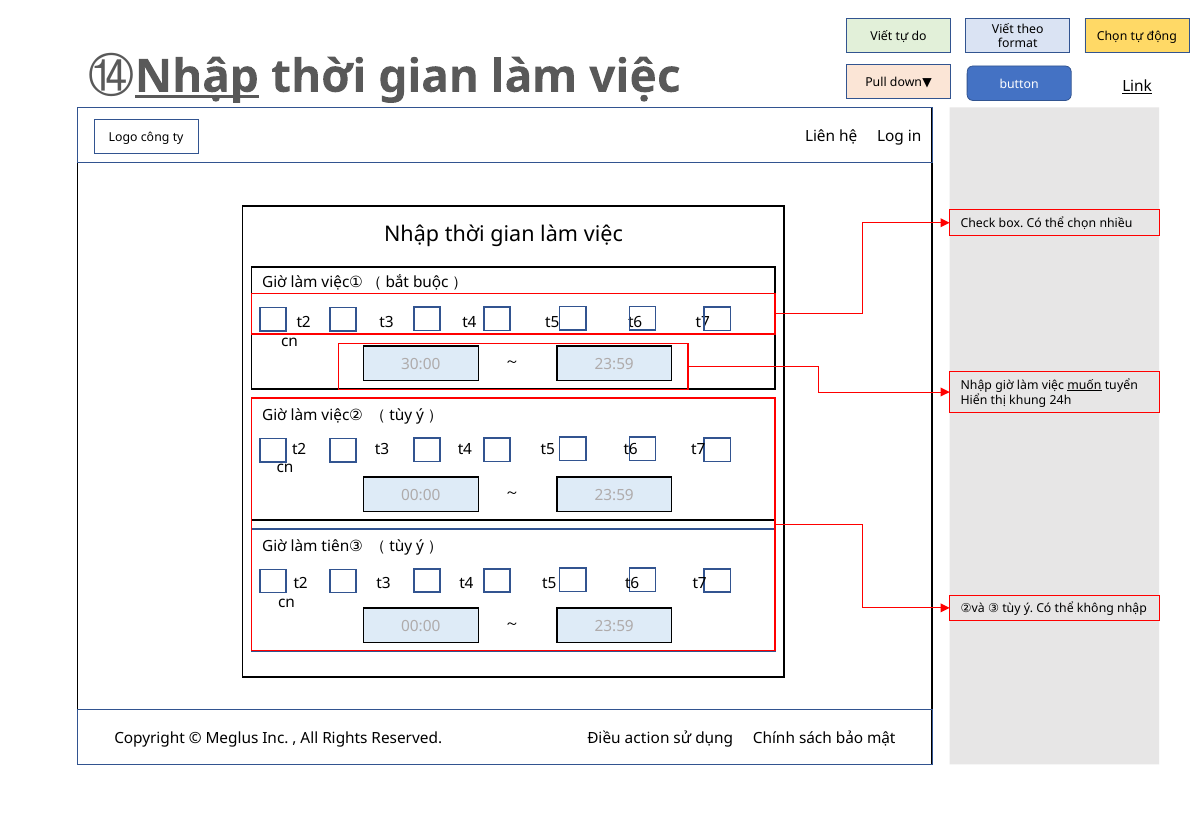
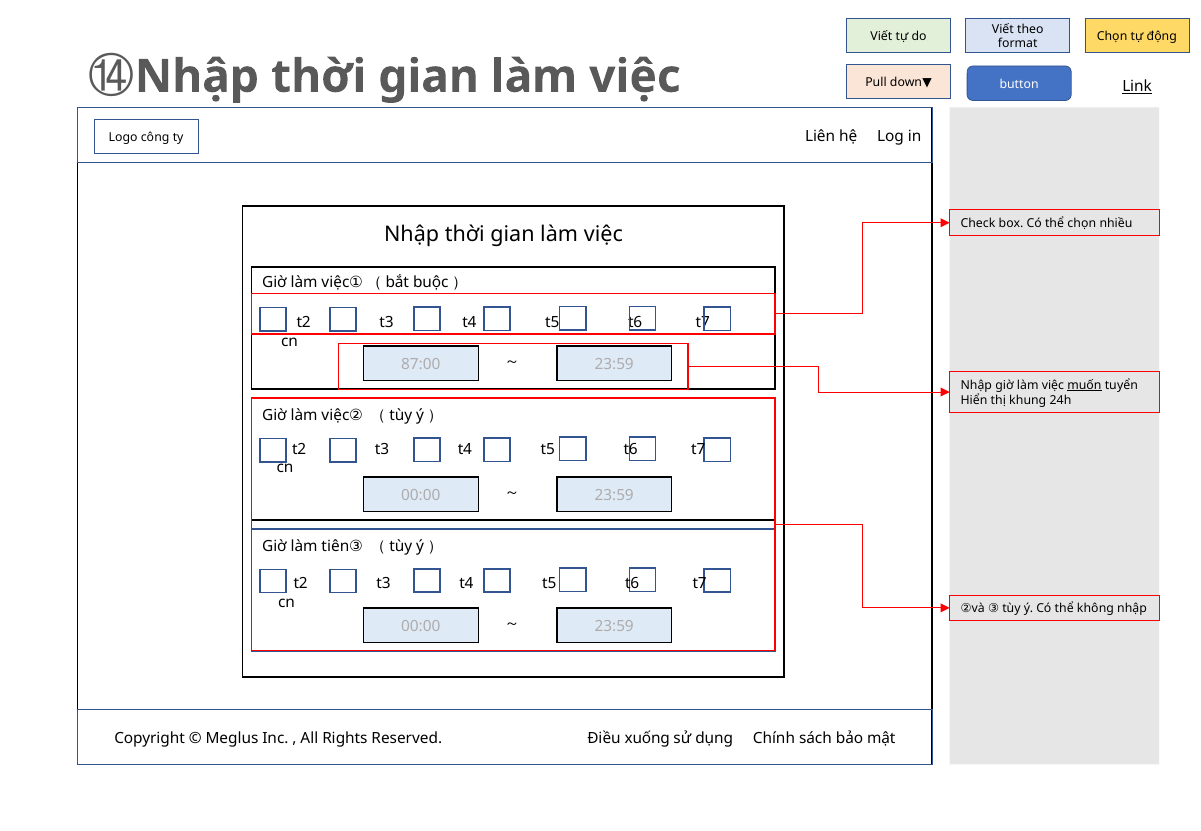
Nhập at (197, 77) underline: present -> none
30:00: 30:00 -> 87:00
action: action -> xuống
